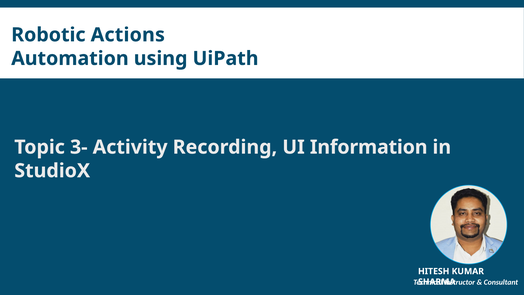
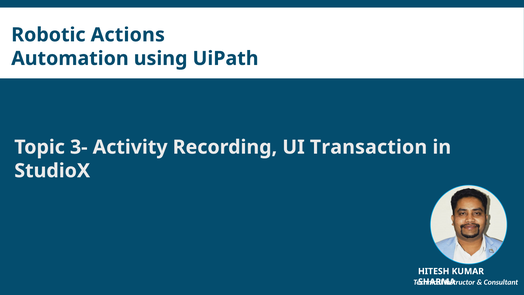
Information: Information -> Transaction
